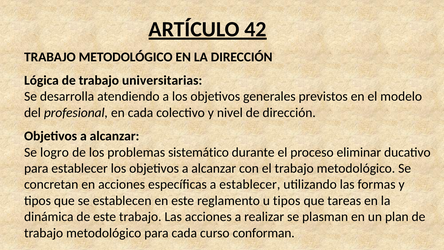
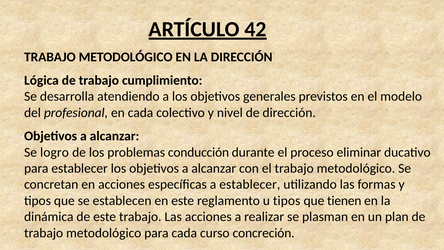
universitarias: universitarias -> cumplimiento
sistemático: sistemático -> conducción
tareas: tareas -> tienen
conforman: conforman -> concreción
